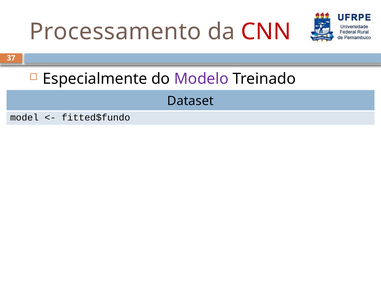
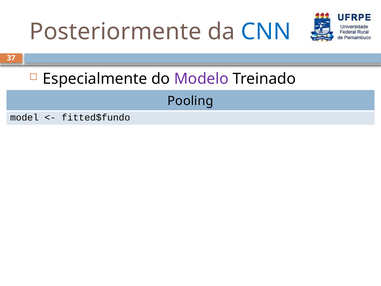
Processamento: Processamento -> Posteriormente
CNN colour: red -> blue
Dataset: Dataset -> Pooling
